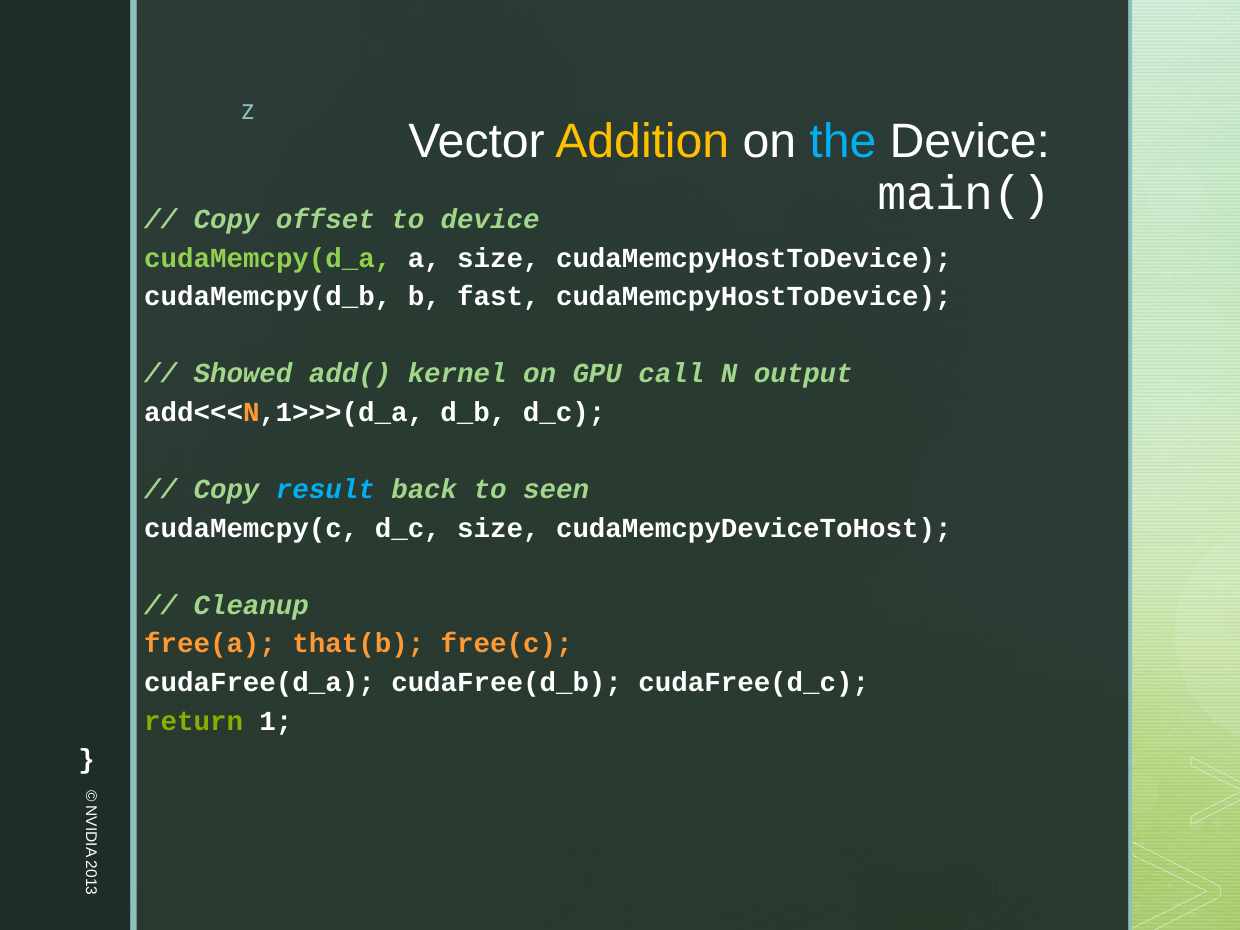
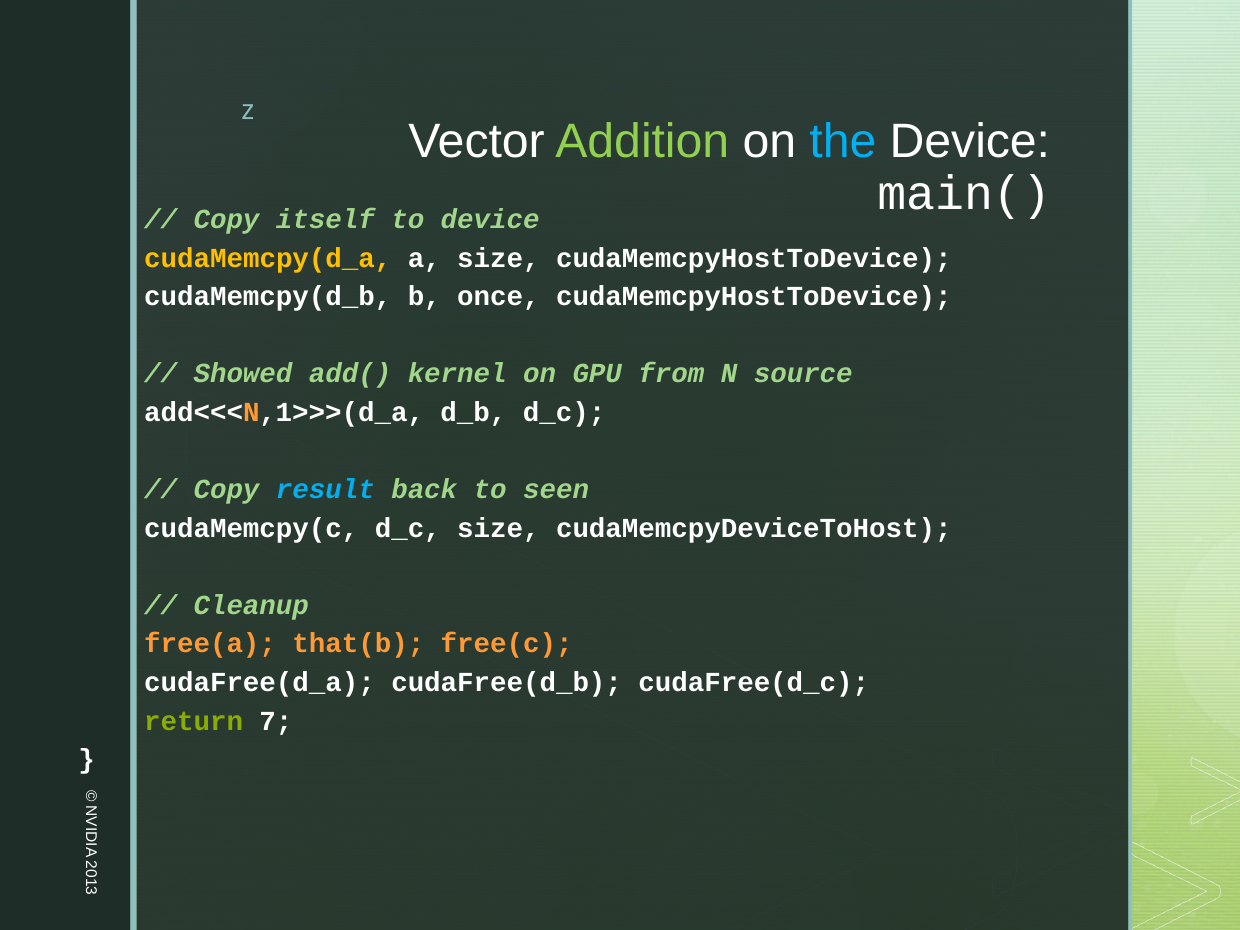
Addition colour: yellow -> light green
offset: offset -> itself
cudaMemcpy(d_a colour: light green -> yellow
fast: fast -> once
call: call -> from
output: output -> source
return 1: 1 -> 7
